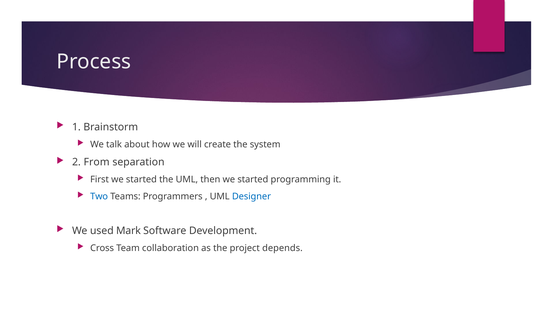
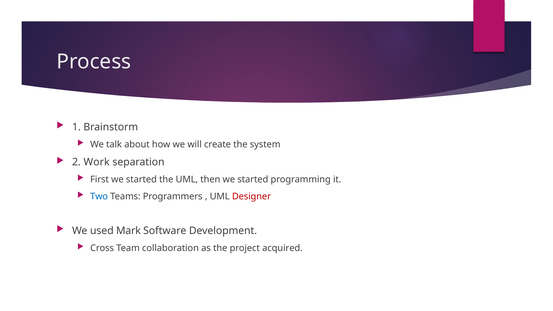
From: From -> Work
Designer colour: blue -> red
depends: depends -> acquired
